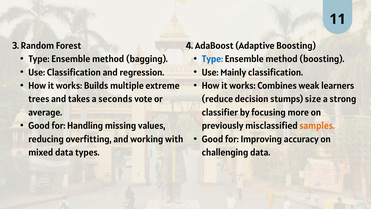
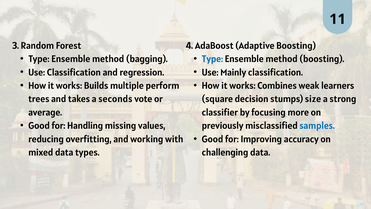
extreme: extreme -> perform
reduce: reduce -> square
samples colour: orange -> blue
